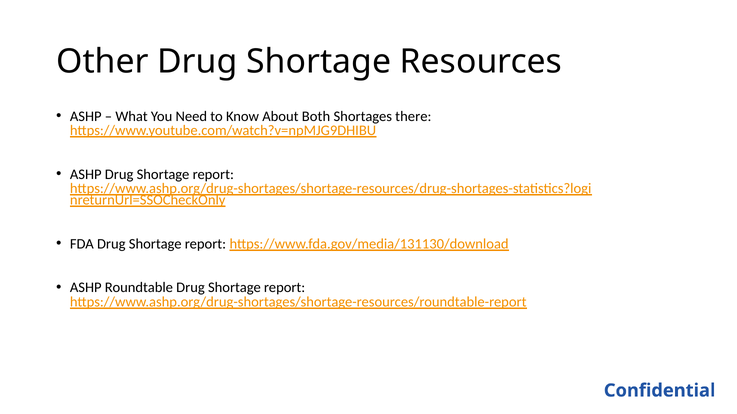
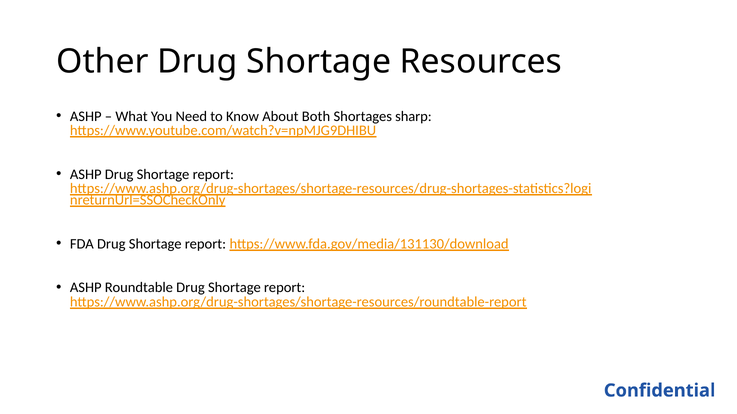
there: there -> sharp
